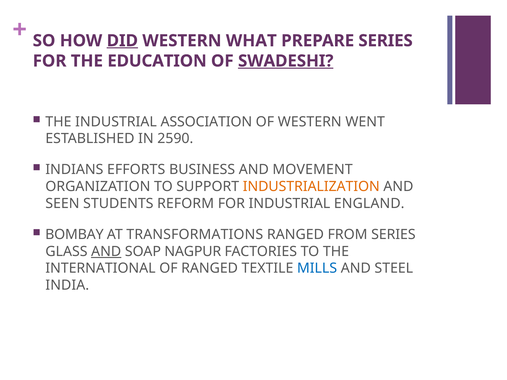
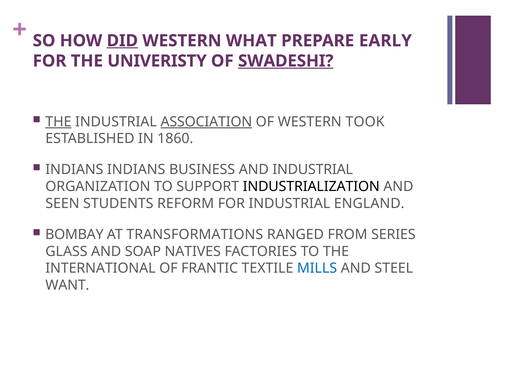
PREPARE SERIES: SERIES -> EARLY
EDUCATION: EDUCATION -> UNIVERISTY
THE at (58, 122) underline: none -> present
ASSOCIATION underline: none -> present
WENT: WENT -> TOOK
2590: 2590 -> 1860
INDIANS EFFORTS: EFFORTS -> INDIANS
AND MOVEMENT: MOVEMENT -> INDUSTRIAL
INDUSTRIALIZATION colour: orange -> black
AND at (106, 252) underline: present -> none
NAGPUR: NAGPUR -> NATIVES
OF RANGED: RANGED -> FRANTIC
INDIA: INDIA -> WANT
